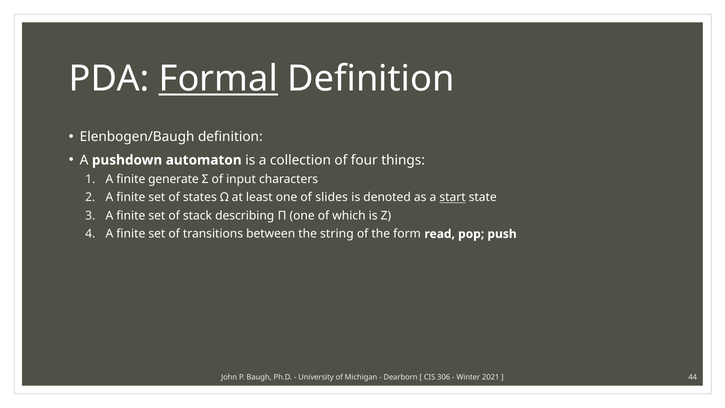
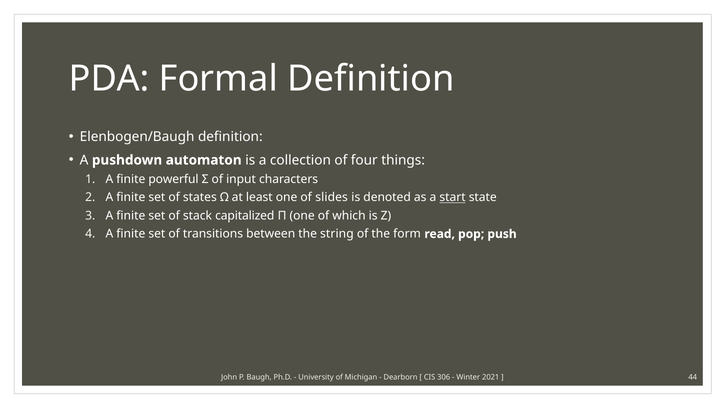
Formal underline: present -> none
generate: generate -> powerful
describing: describing -> capitalized
